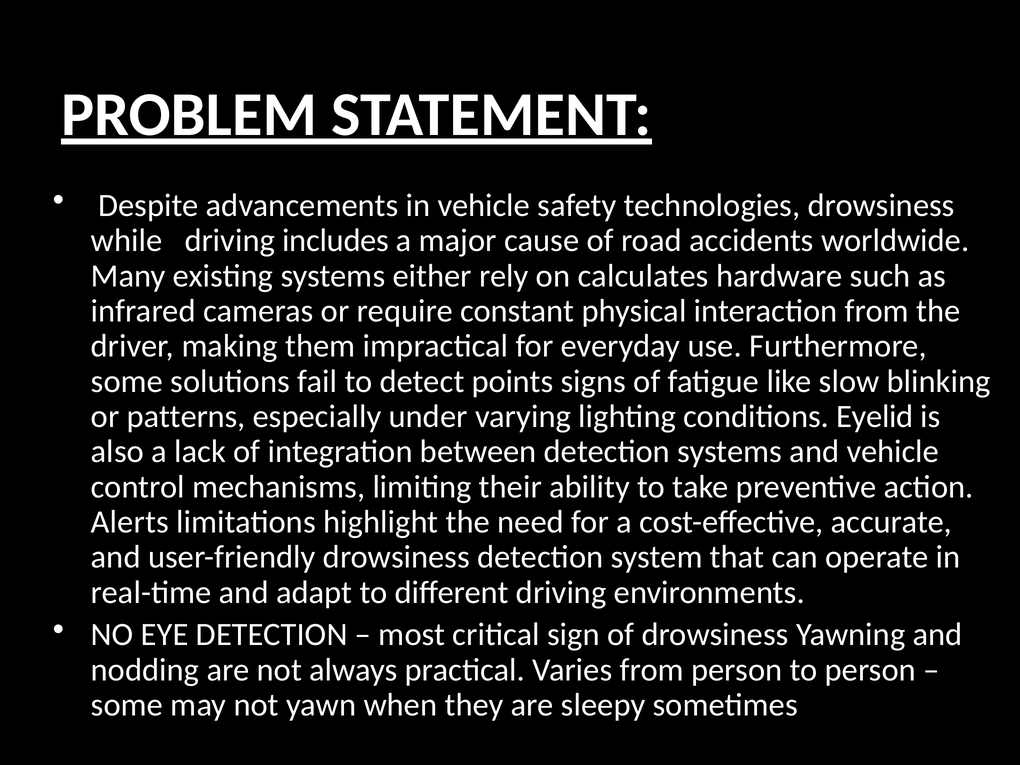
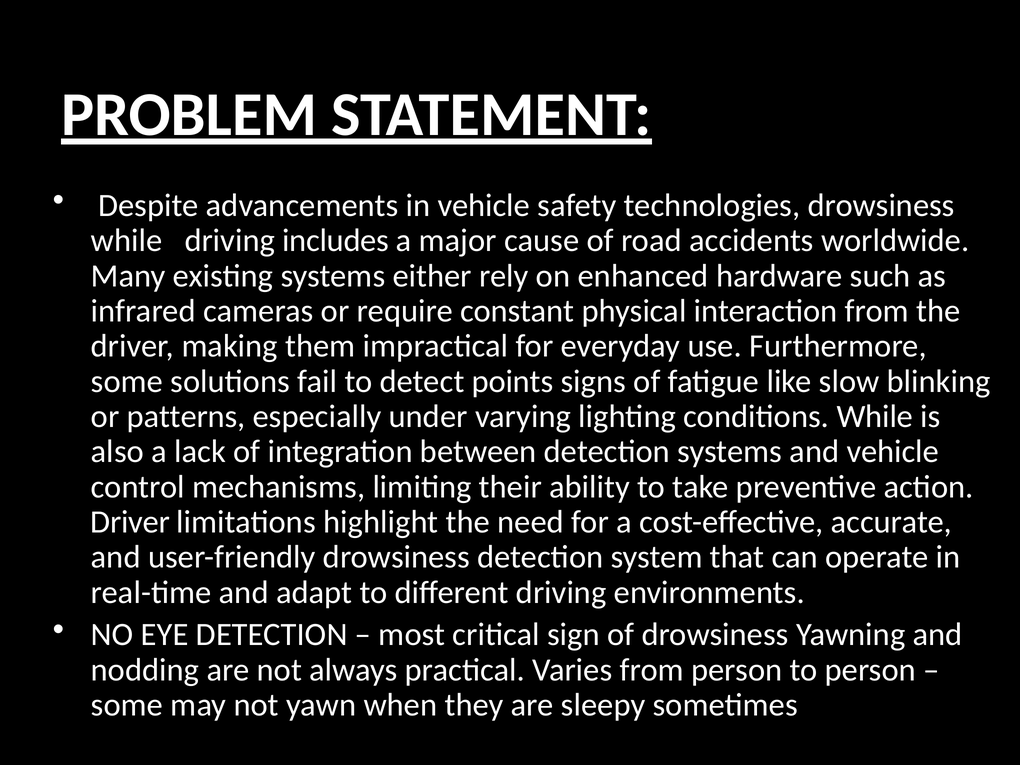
calculates: calculates -> enhanced
conditions Eyelid: Eyelid -> While
Alerts at (130, 522): Alerts -> Driver
